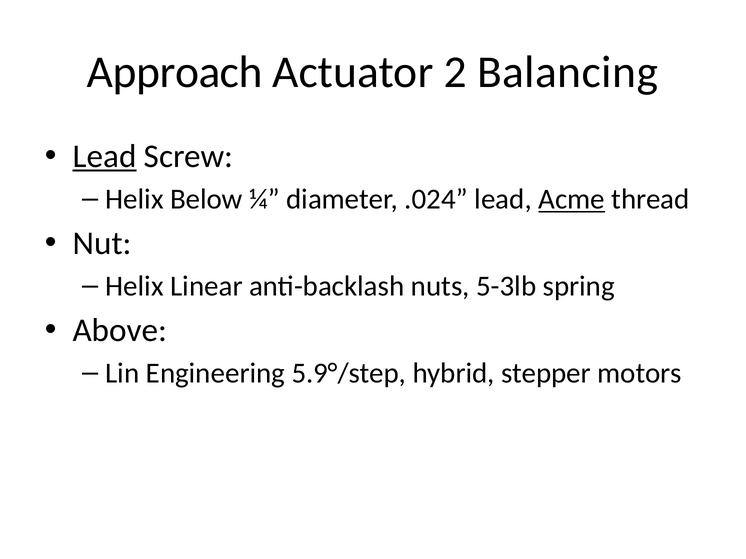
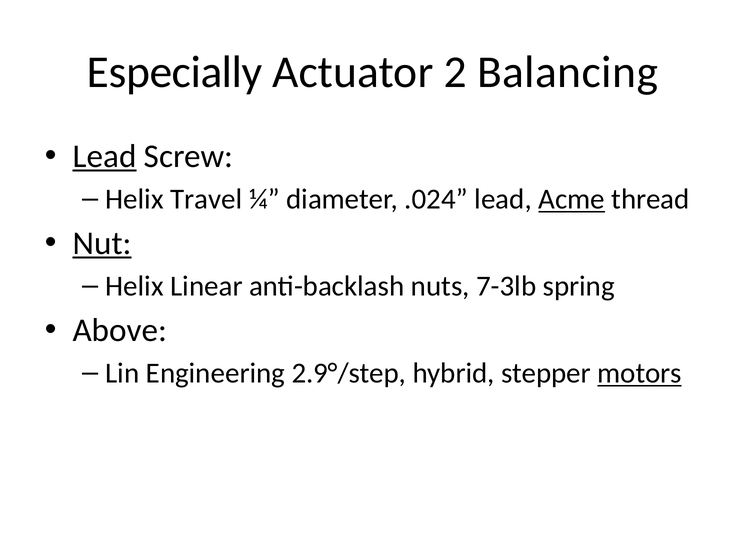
Approach: Approach -> Especially
Below: Below -> Travel
Nut underline: none -> present
5-3lb: 5-3lb -> 7-3lb
5.9°/step: 5.9°/step -> 2.9°/step
motors underline: none -> present
